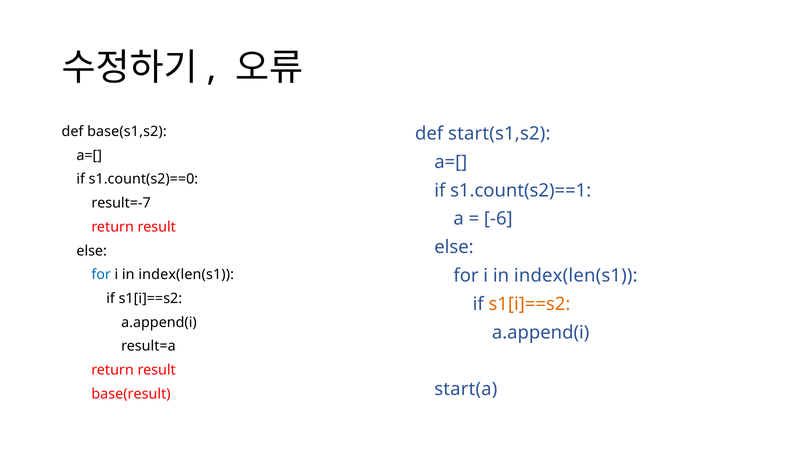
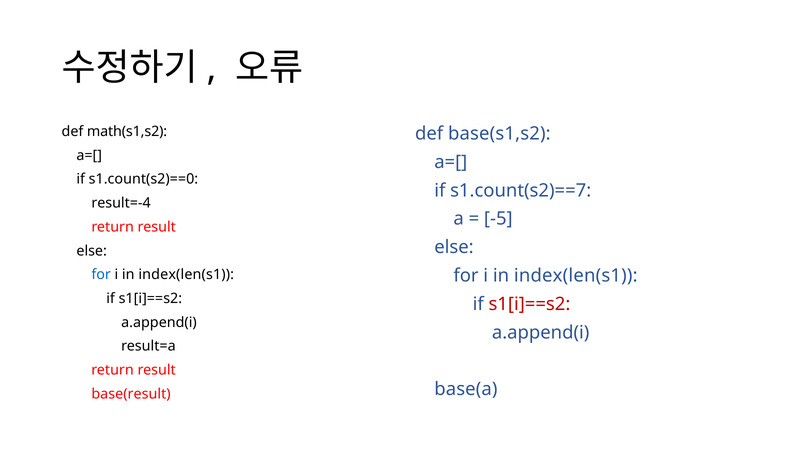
base(s1,s2: base(s1,s2 -> math(s1,s2
start(s1,s2: start(s1,s2 -> base(s1,s2
s1.count(s2)==1: s1.count(s2)==1 -> s1.count(s2)==7
result=-7: result=-7 -> result=-4
-6: -6 -> -5
s1[i]==s2 at (529, 304) colour: orange -> red
start(a: start(a -> base(a
